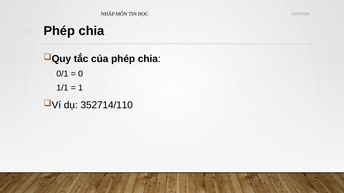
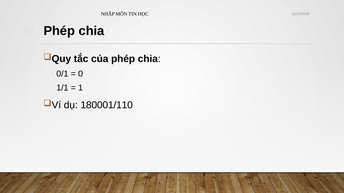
352714/110: 352714/110 -> 180001/110
